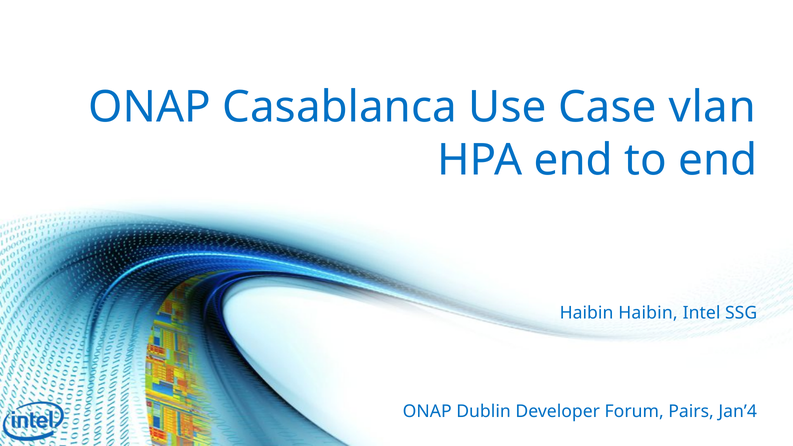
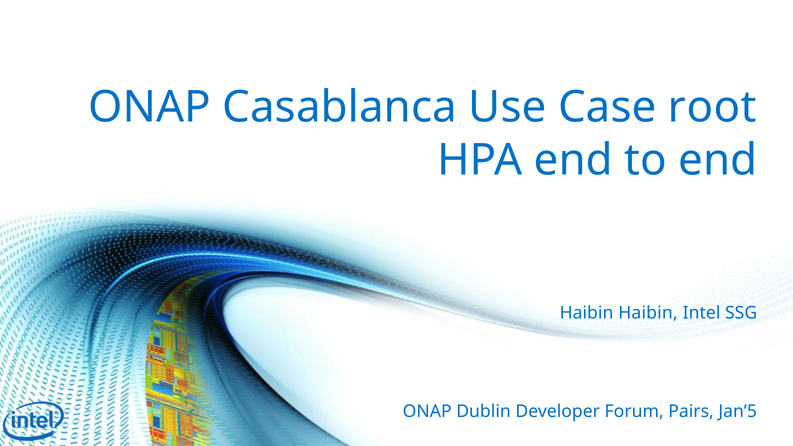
vlan: vlan -> root
Jan’4: Jan’4 -> Jan’5
